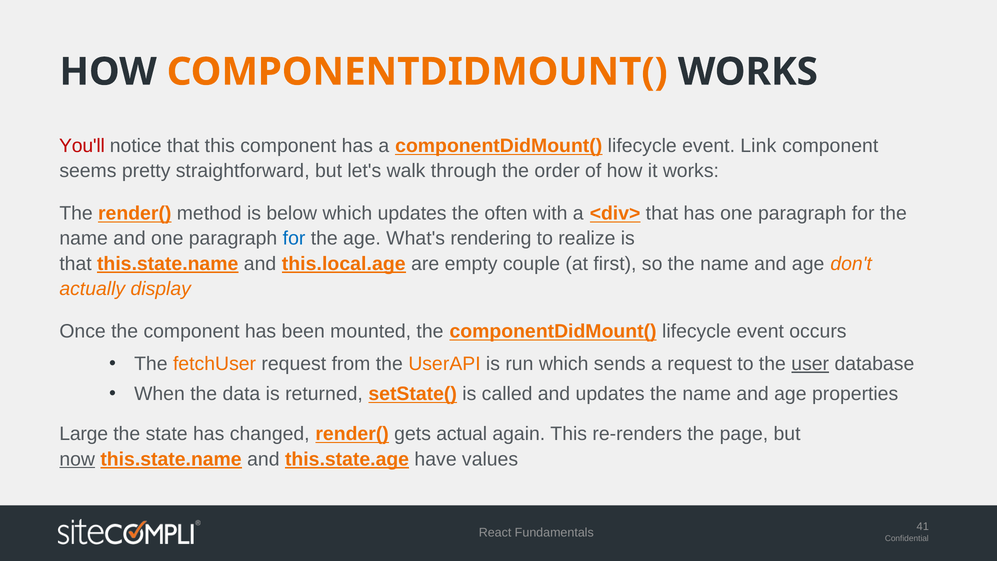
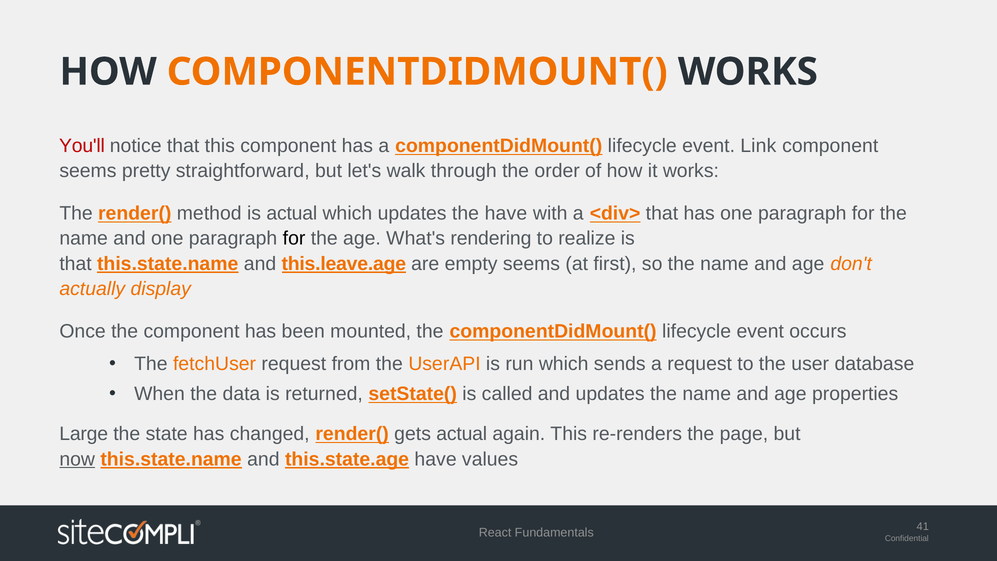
is below: below -> actual
the often: often -> have
for at (294, 238) colour: blue -> black
this.local.age: this.local.age -> this.leave.age
empty couple: couple -> seems
user underline: present -> none
